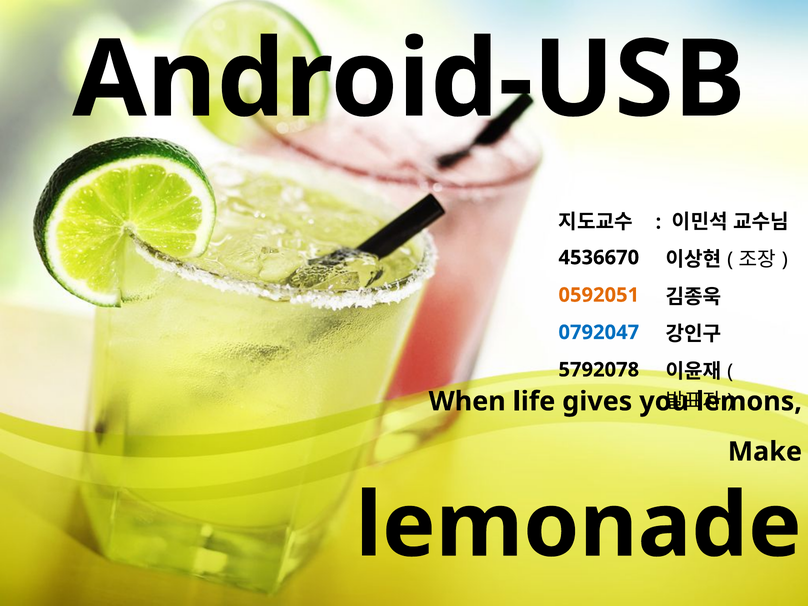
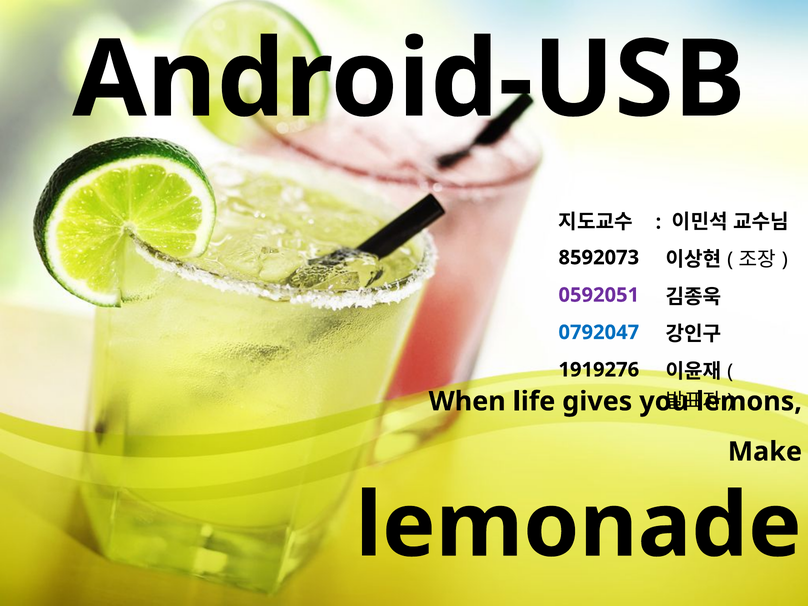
4536670: 4536670 -> 8592073
0592051 colour: orange -> purple
5792078: 5792078 -> 1919276
